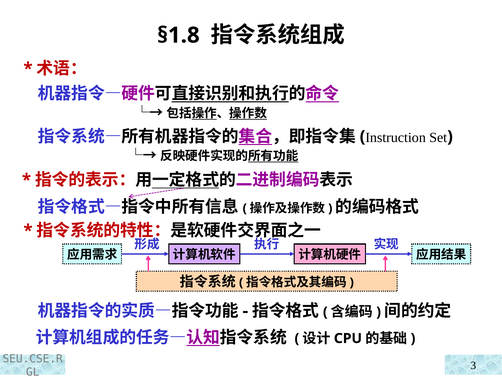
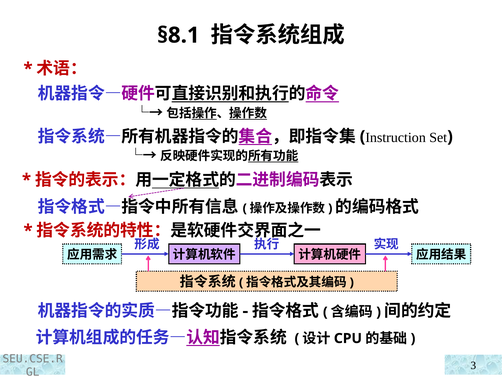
§1.8: §1.8 -> §8.1
